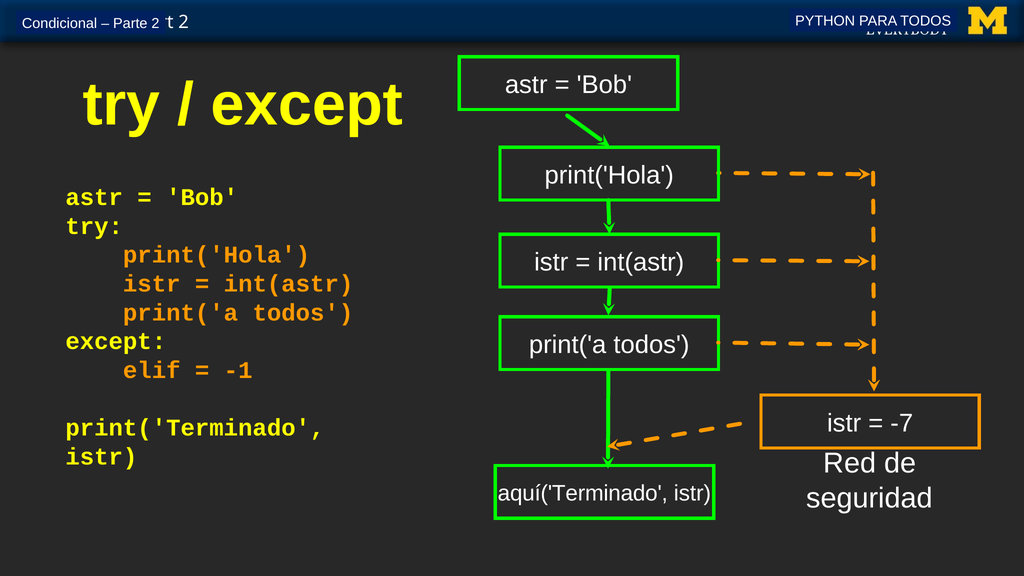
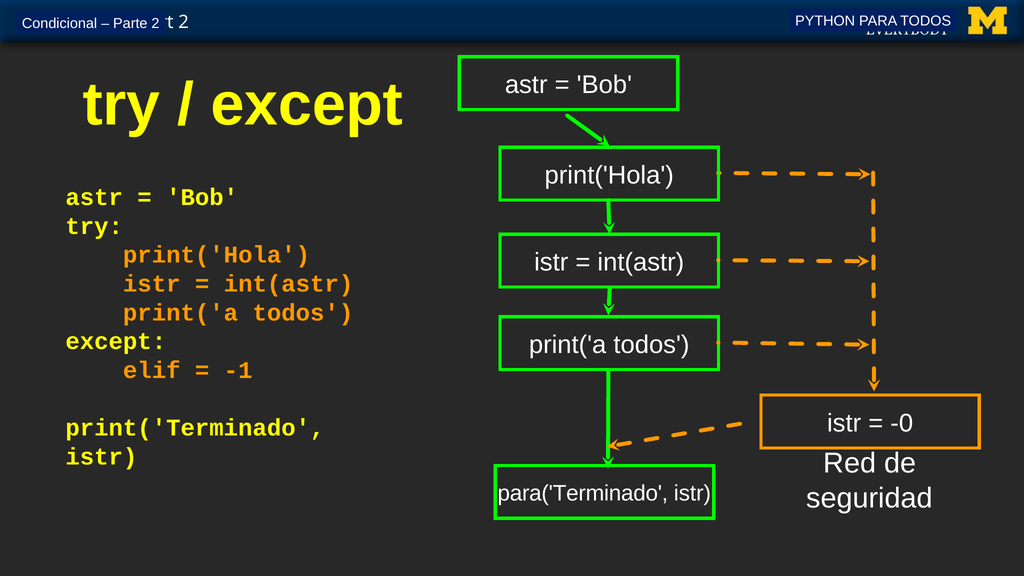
-7: -7 -> -0
aquí('Terminado: aquí('Terminado -> para('Terminado
